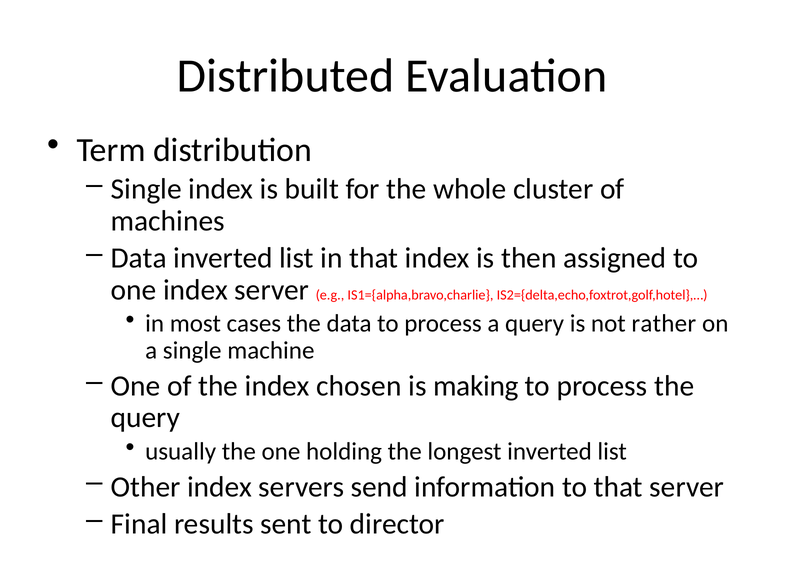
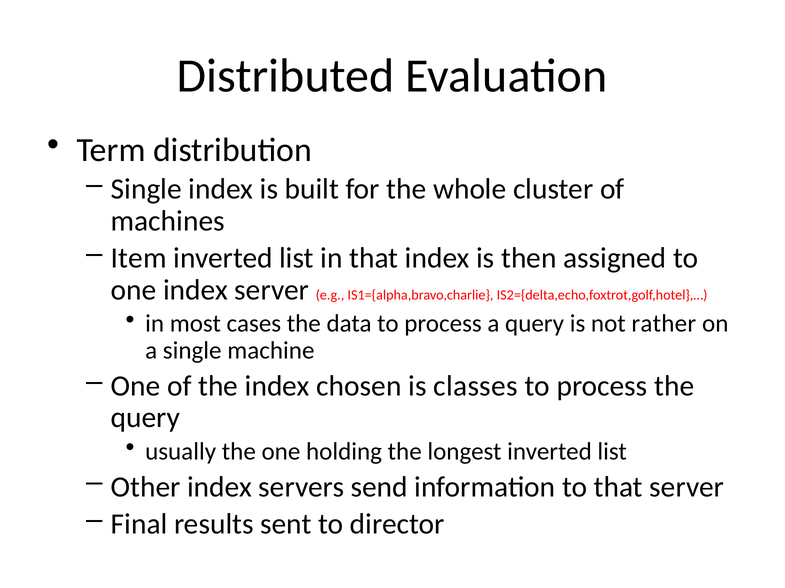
Data at (139, 258): Data -> Item
making: making -> classes
